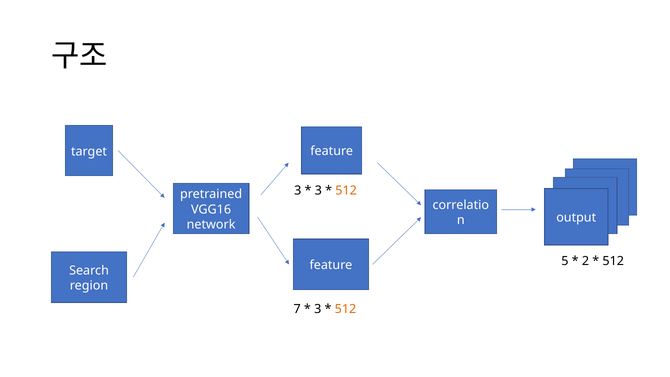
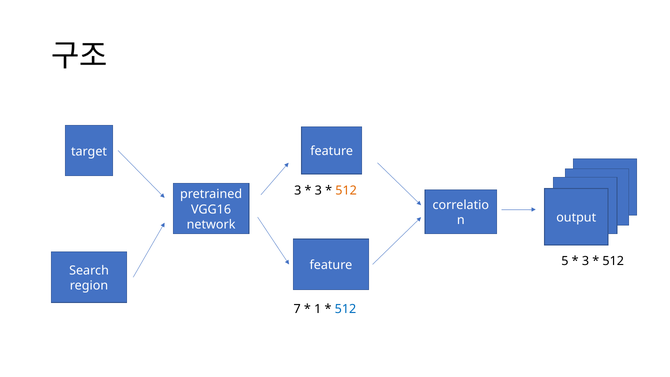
2 at (586, 261): 2 -> 3
3 at (318, 309): 3 -> 1
512 at (345, 309) colour: orange -> blue
